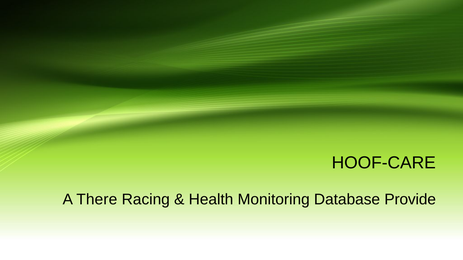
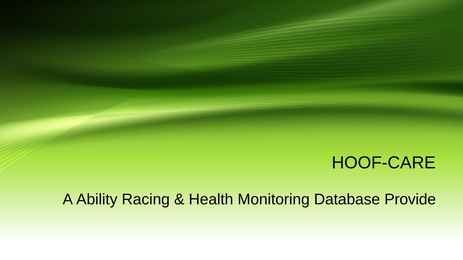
There: There -> Ability
